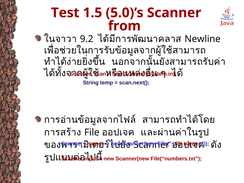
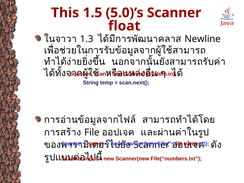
Test: Test -> This
from: from -> float
9.2: 9.2 -> 1.3
